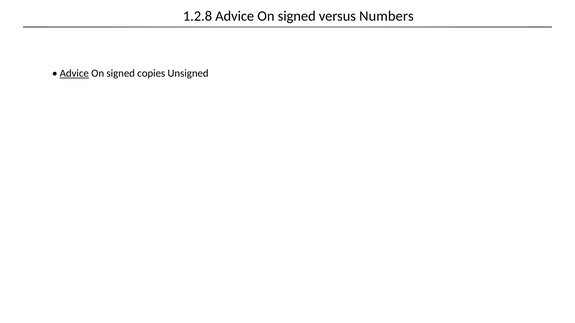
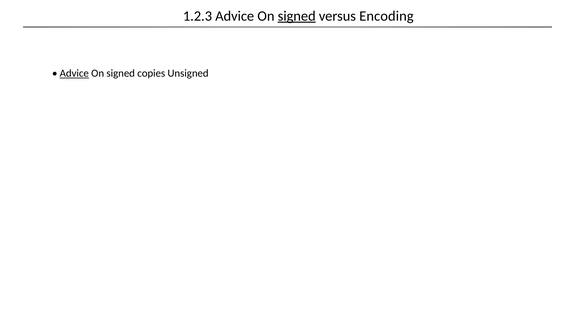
1.2.8: 1.2.8 -> 1.2.3
signed at (297, 16) underline: none -> present
Numbers: Numbers -> Encoding
